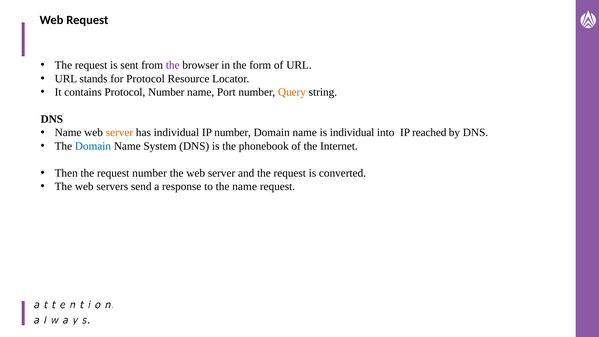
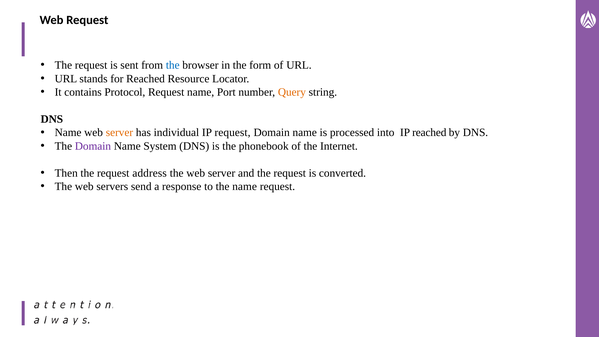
the at (173, 65) colour: purple -> blue
for Protocol: Protocol -> Reached
Protocol Number: Number -> Request
IP number: number -> request
is individual: individual -> processed
Domain at (93, 146) colour: blue -> purple
request number: number -> address
